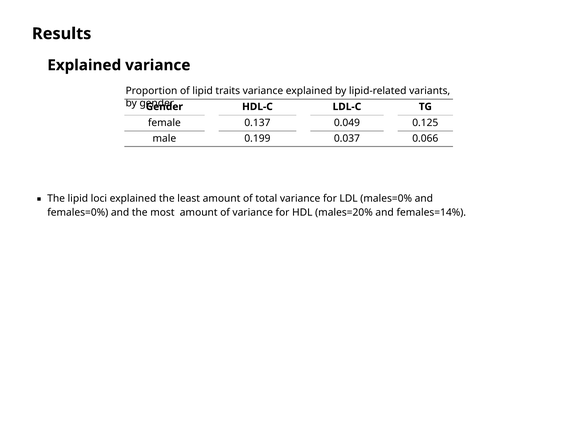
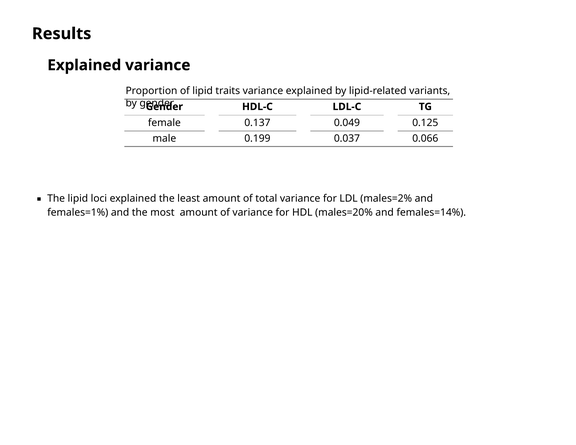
males=0%: males=0% -> males=2%
females=0%: females=0% -> females=1%
